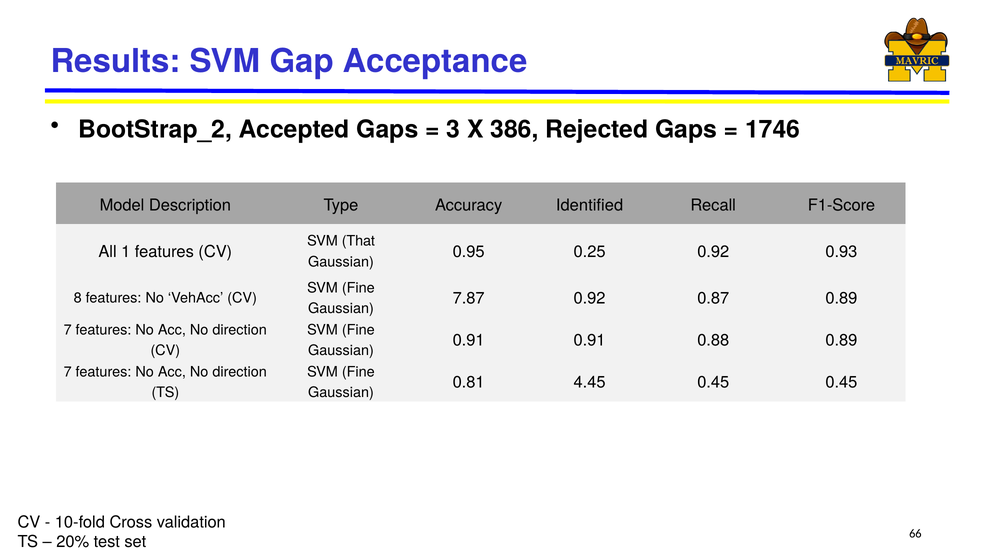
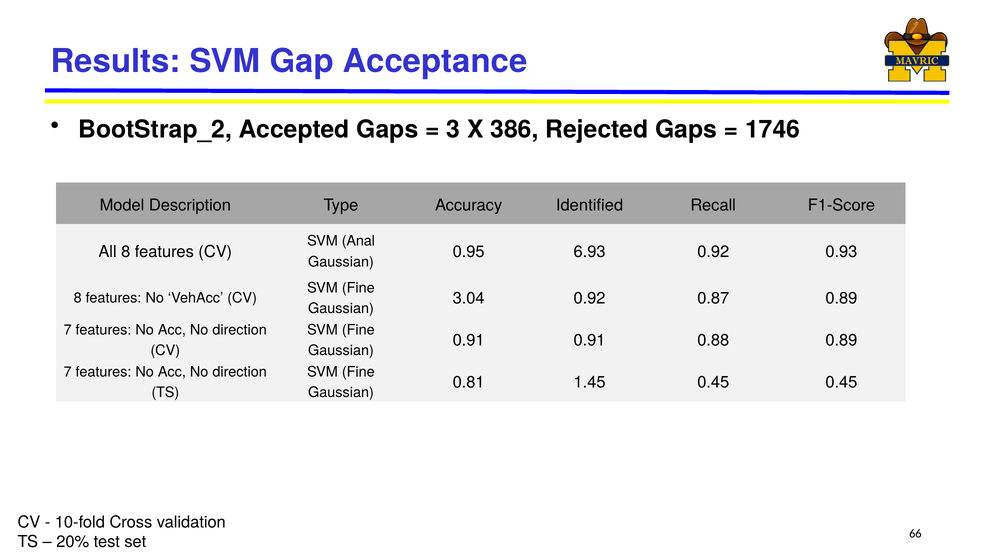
That: That -> Anal
All 1: 1 -> 8
0.25: 0.25 -> 6.93
7.87: 7.87 -> 3.04
4.45: 4.45 -> 1.45
